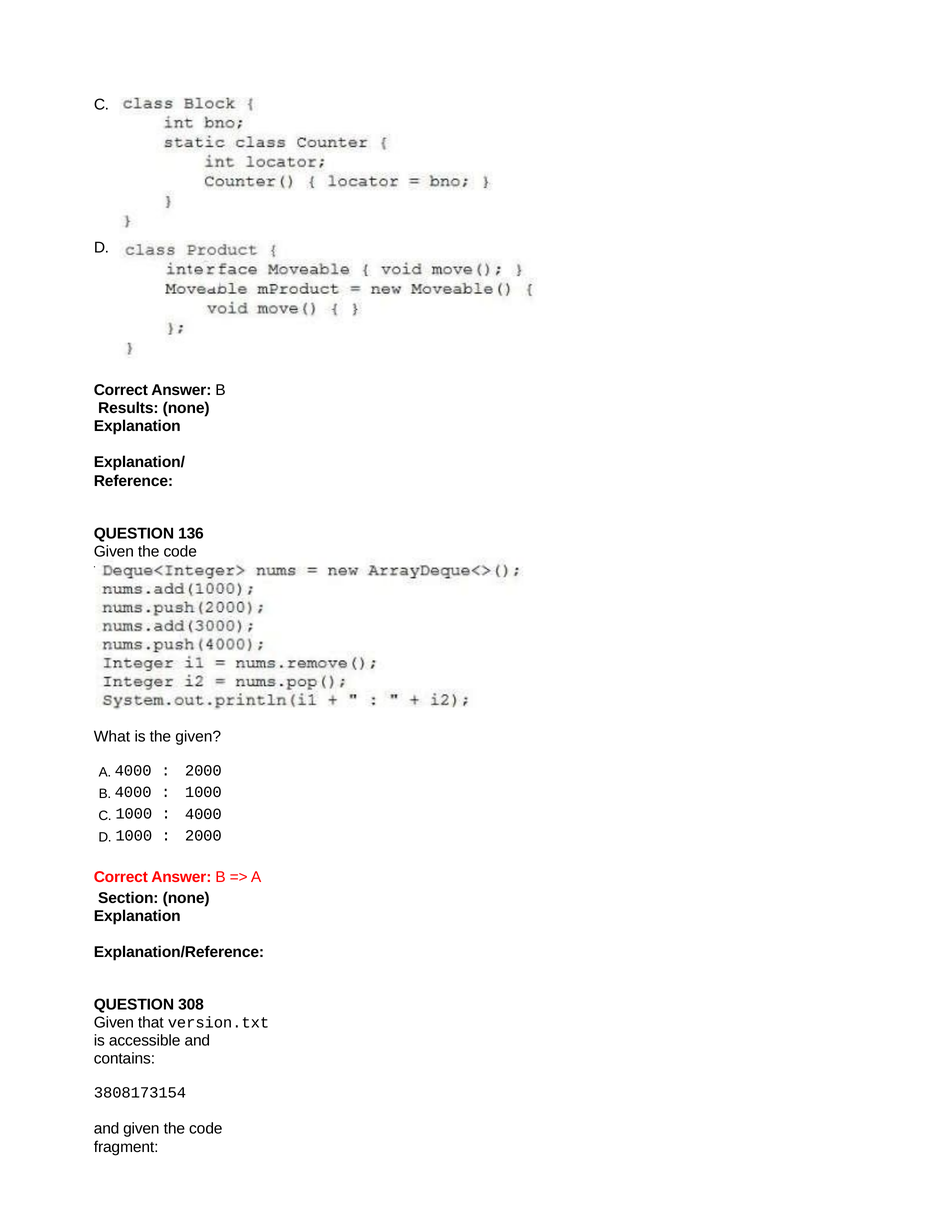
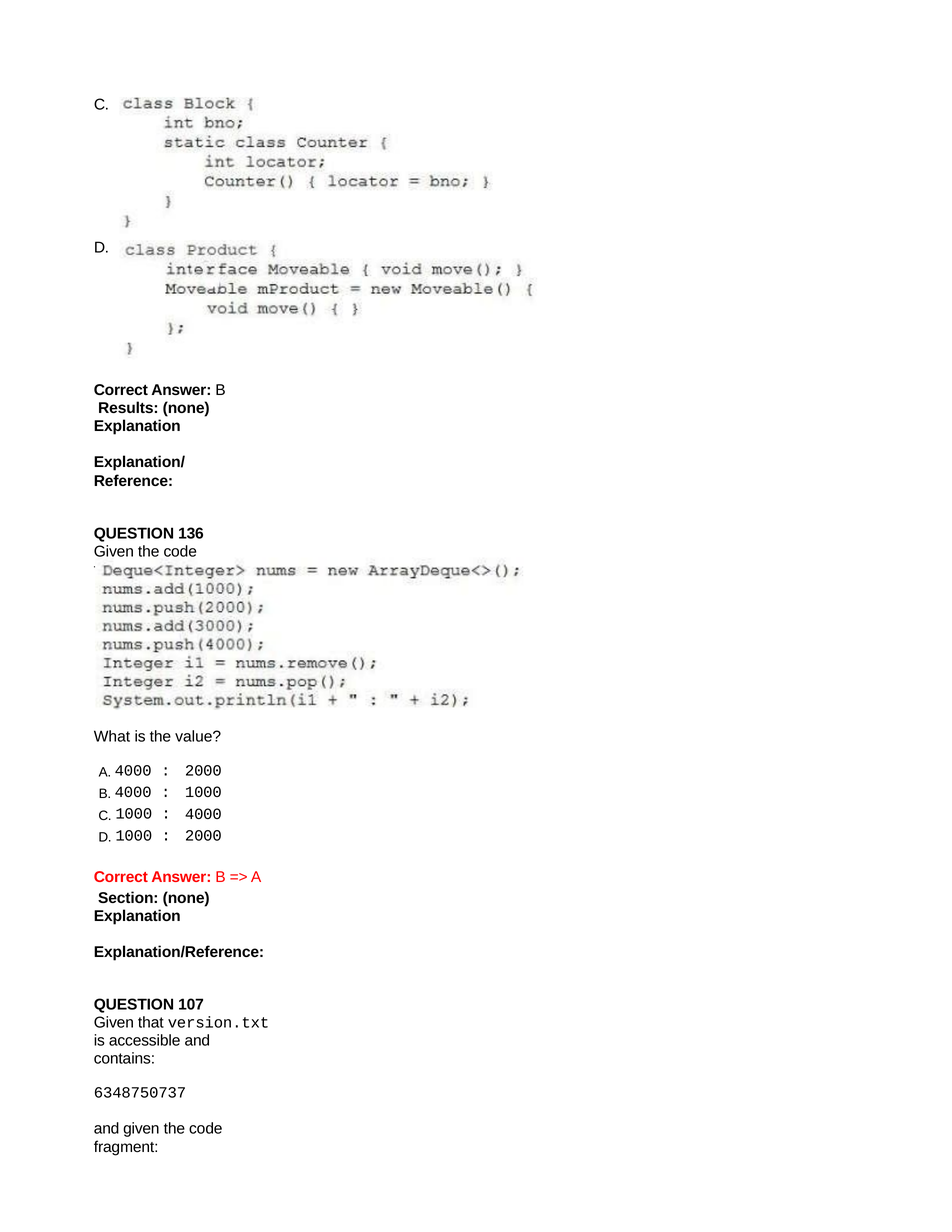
the given: given -> value
308: 308 -> 107
3808173154: 3808173154 -> 6348750737
